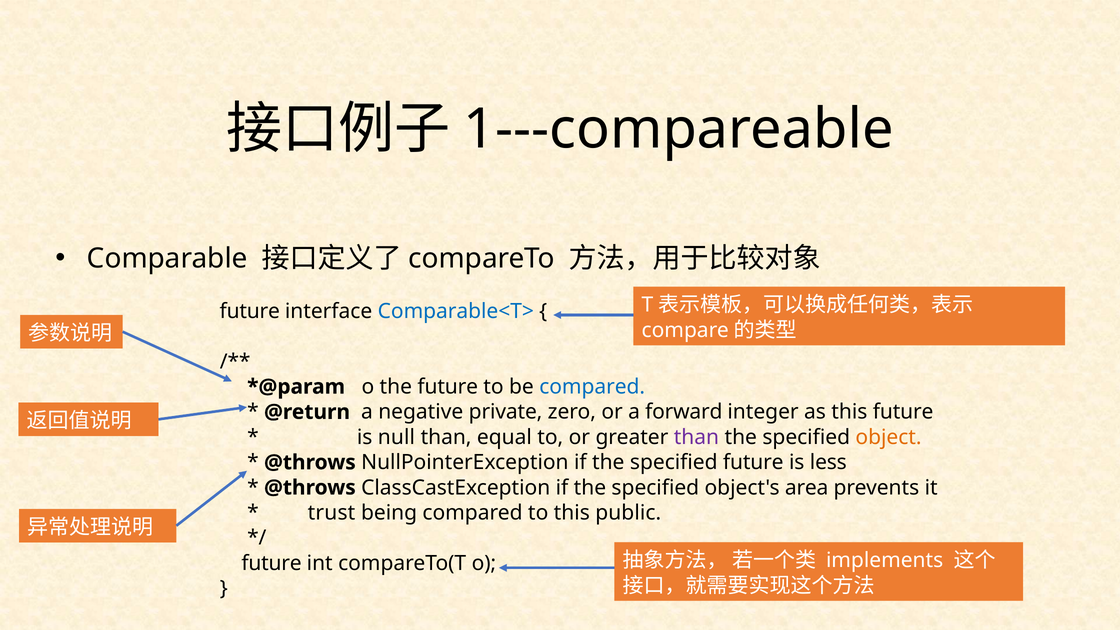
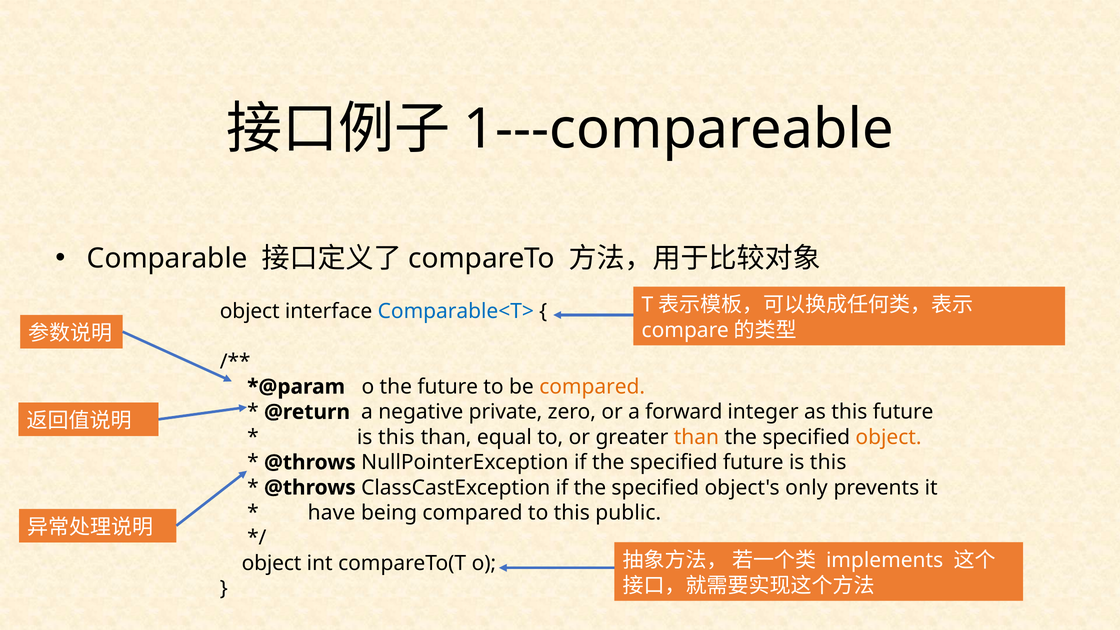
future at (250, 311): future -> object
compared at (592, 387) colour: blue -> orange
null at (396, 437): null -> this
than at (696, 437) colour: purple -> orange
less at (828, 462): less -> this
area: area -> only
trust: trust -> have
future at (272, 563): future -> object
